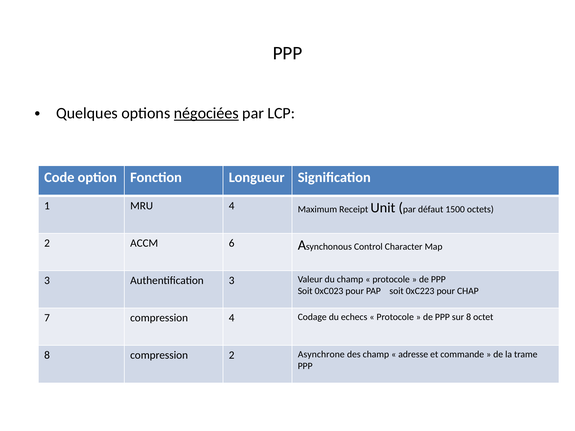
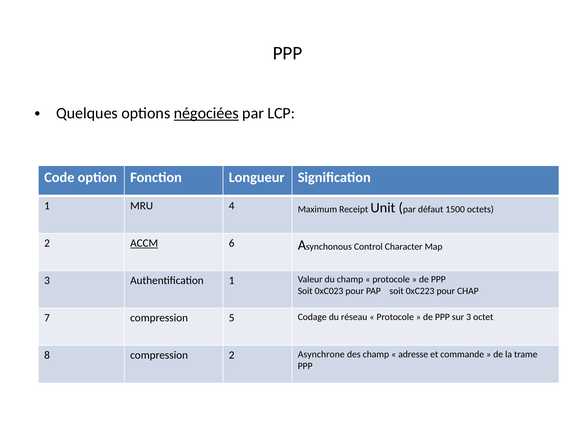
ACCM underline: none -> present
Authentification 3: 3 -> 1
compression 4: 4 -> 5
echecs: echecs -> réseau
sur 8: 8 -> 3
